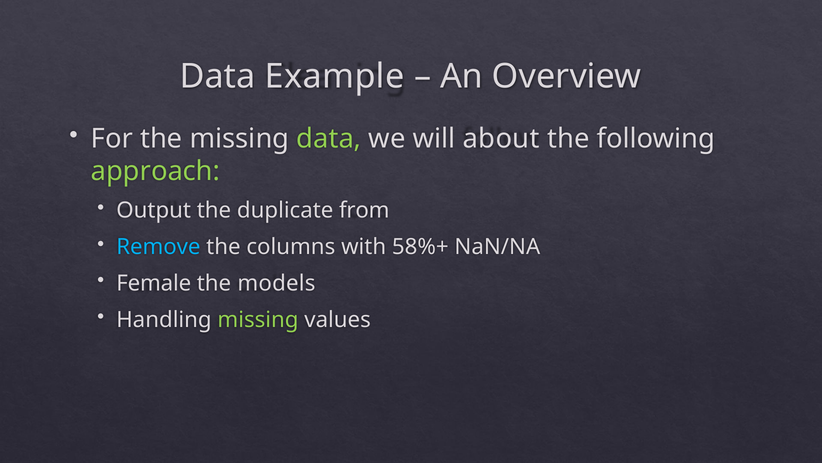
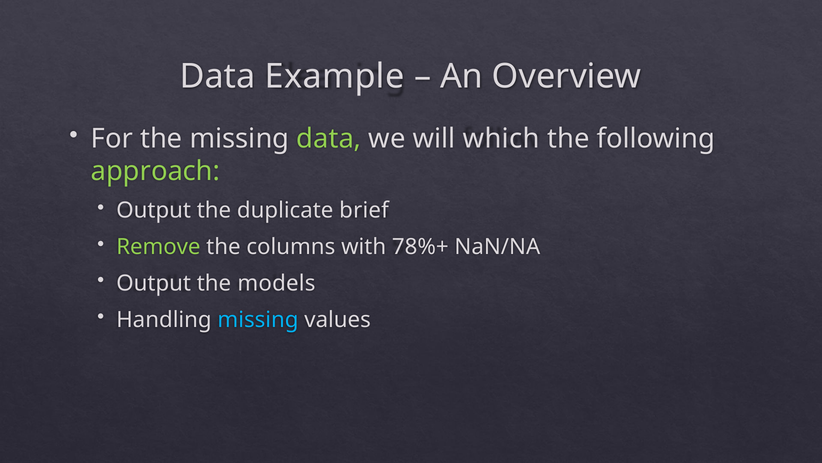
about: about -> which
from: from -> brief
Remove colour: light blue -> light green
58%+: 58%+ -> 78%+
Female at (154, 283): Female -> Output
missing at (258, 319) colour: light green -> light blue
